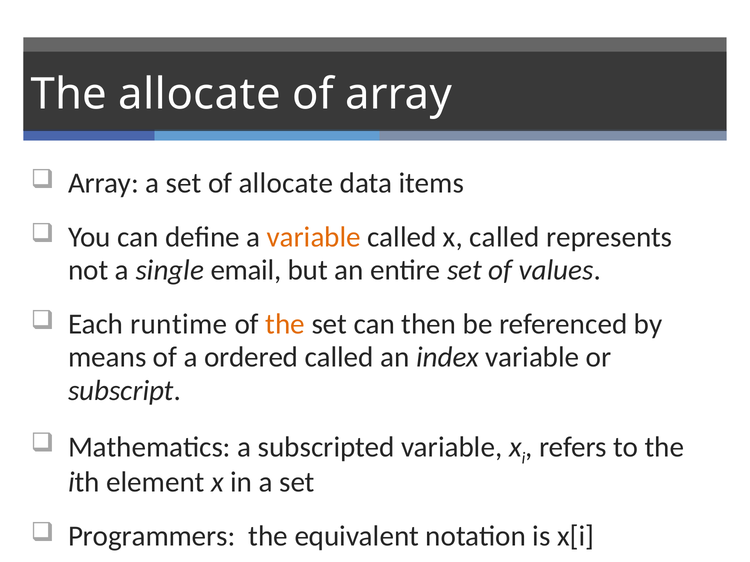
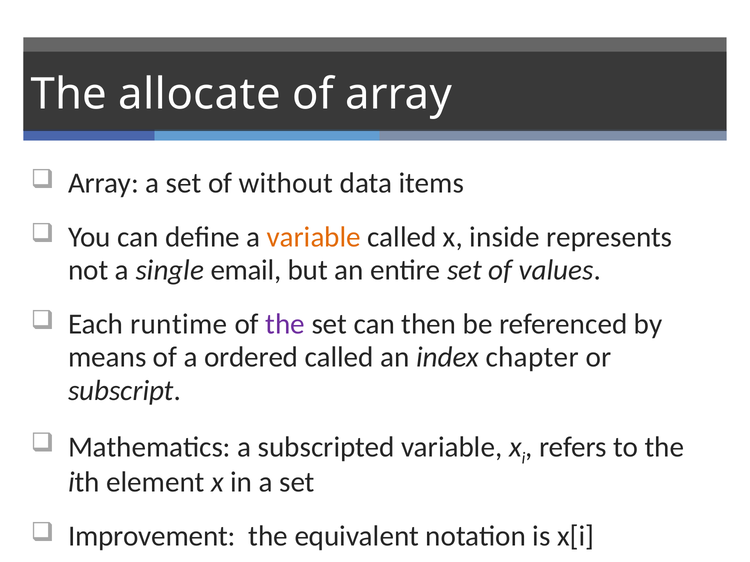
of allocate: allocate -> without
x called: called -> inside
the at (285, 324) colour: orange -> purple
index variable: variable -> chapter
Programmers: Programmers -> Improvement
